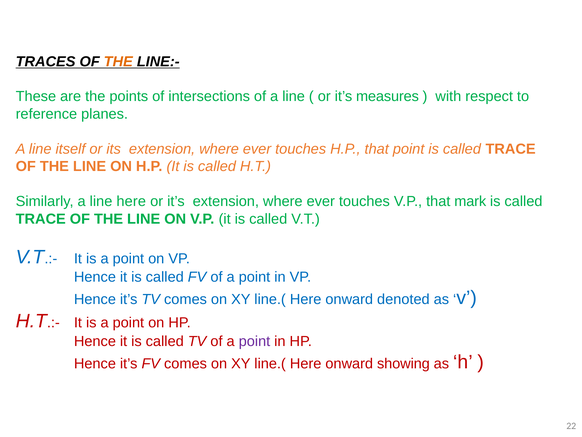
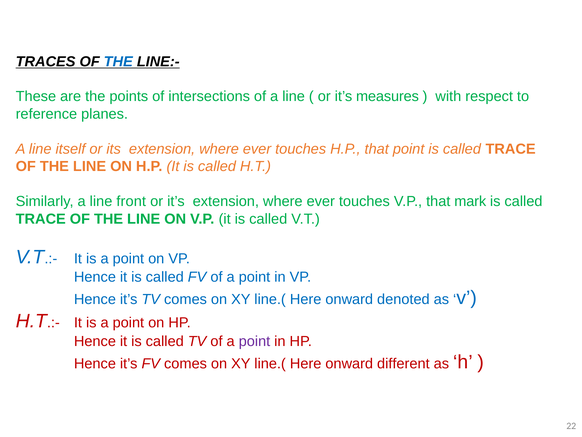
THE at (118, 61) colour: orange -> blue
line here: here -> front
showing: showing -> different
